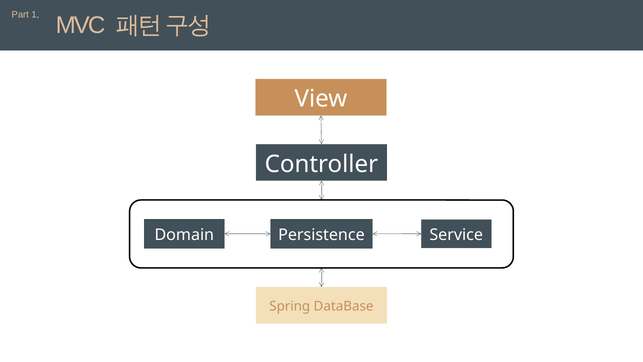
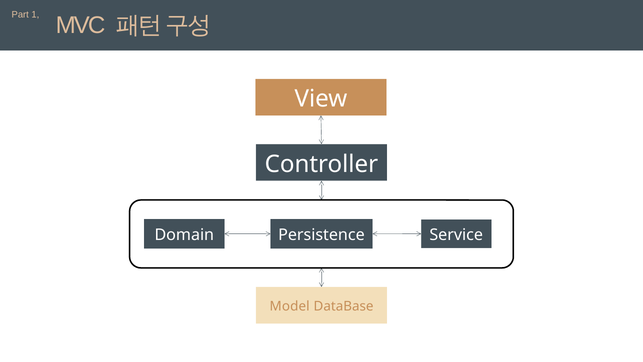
Spring: Spring -> Model
